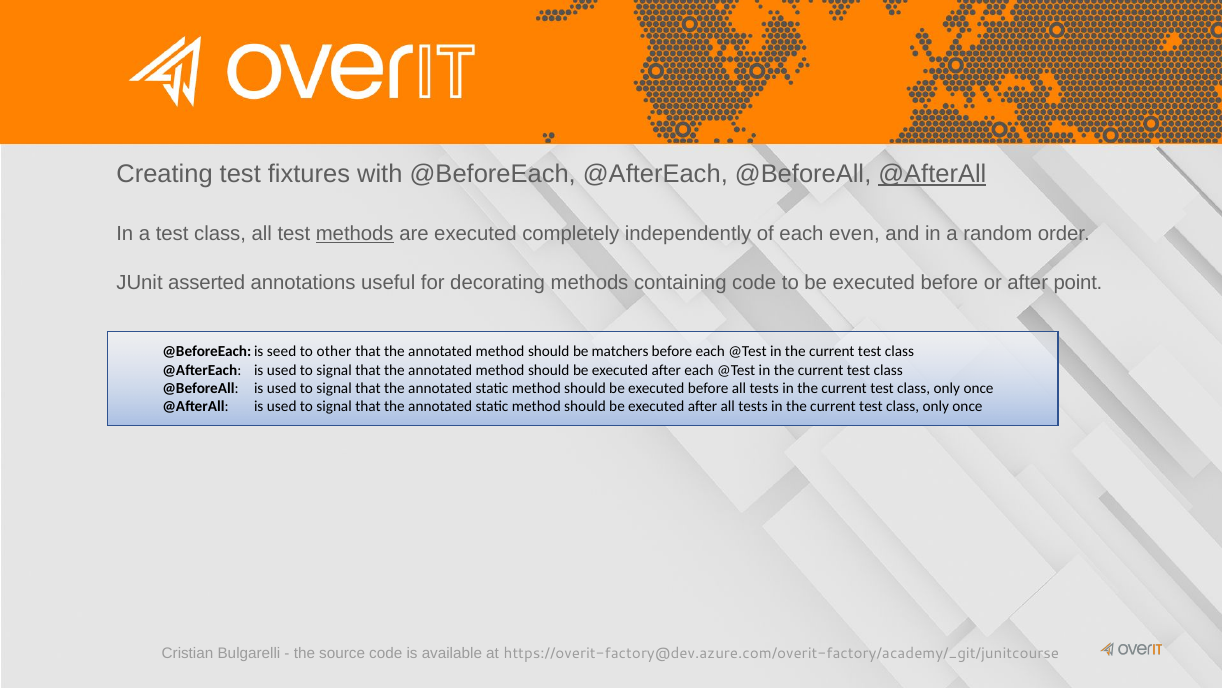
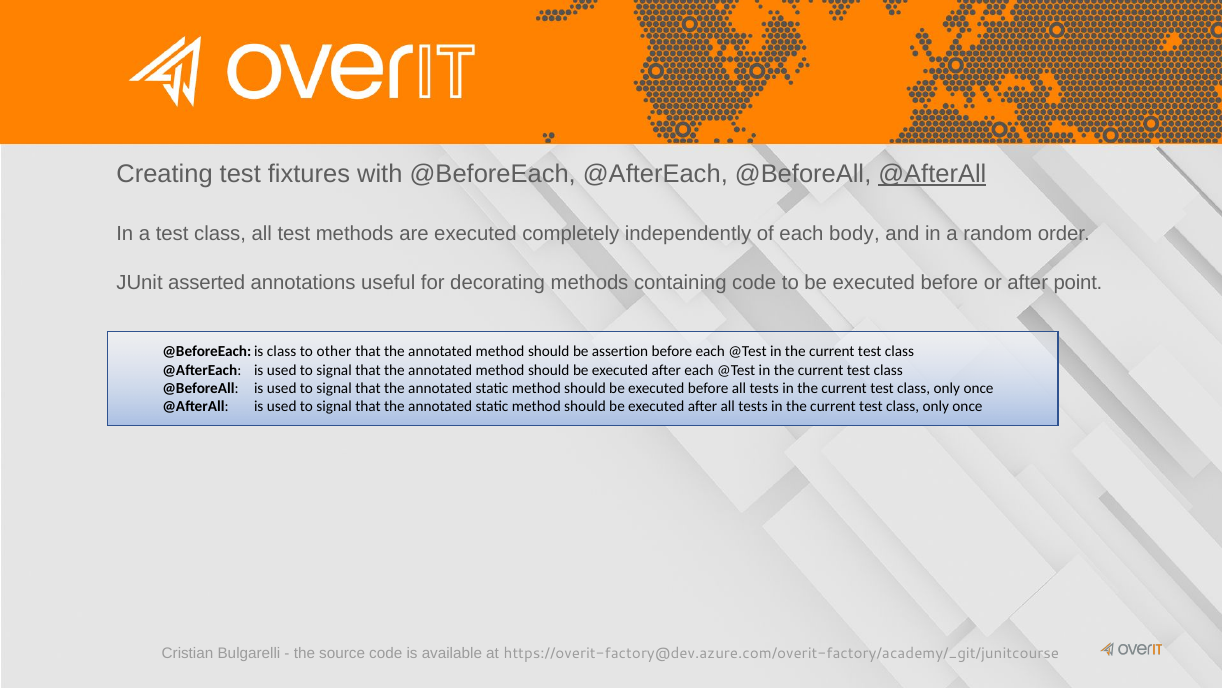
methods at (355, 233) underline: present -> none
even: even -> body
seed at (282, 352): seed -> class
matchers: matchers -> assertion
